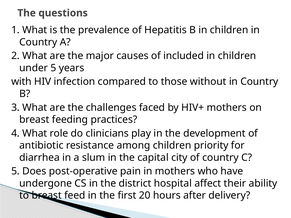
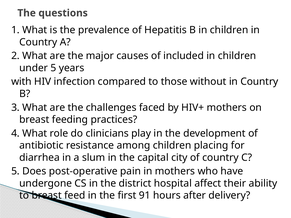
priority: priority -> placing
20: 20 -> 91
